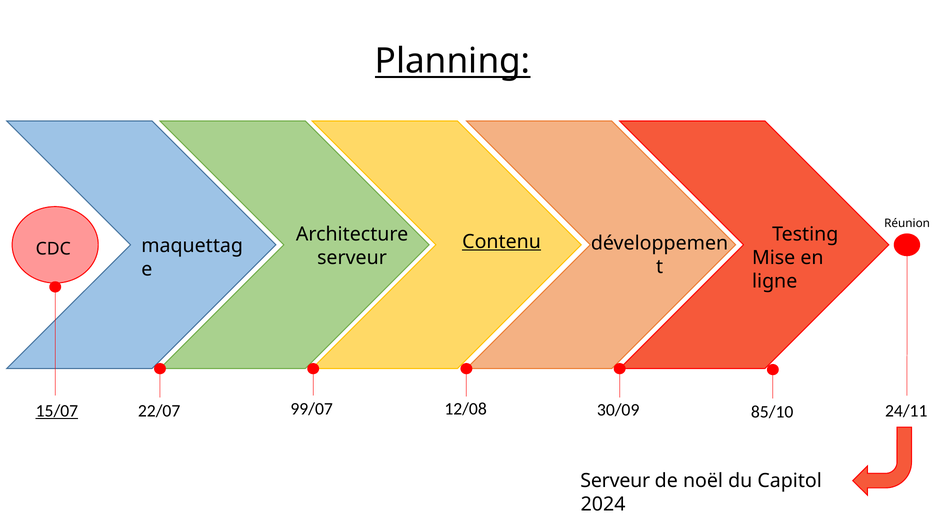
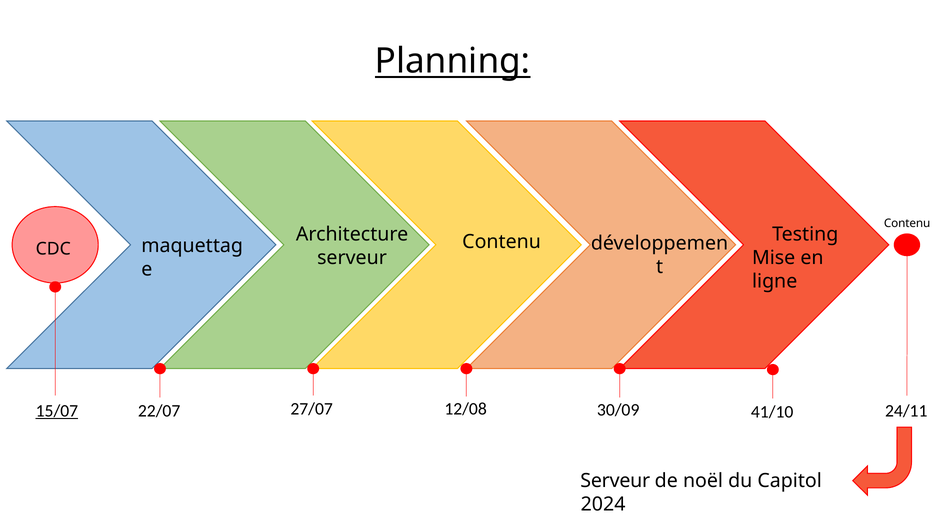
Réunion at (907, 223): Réunion -> Contenu
Contenu at (502, 242) underline: present -> none
99/07: 99/07 -> 27/07
85/10: 85/10 -> 41/10
